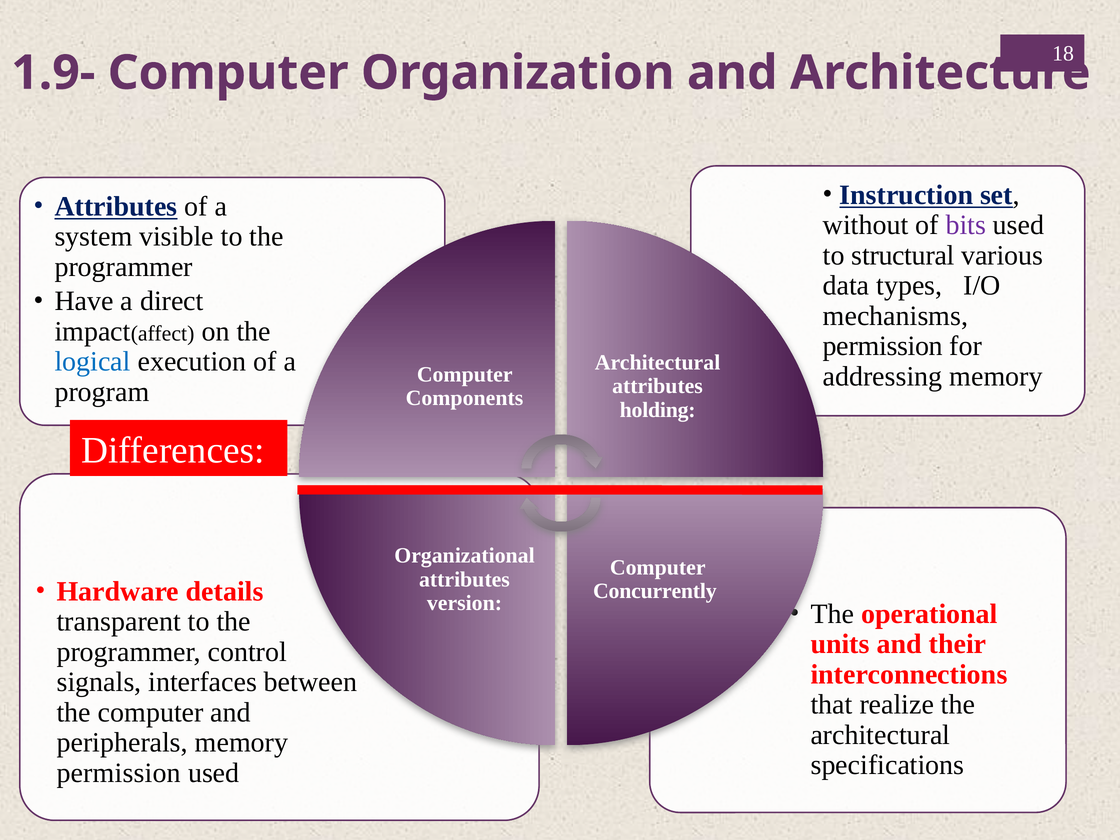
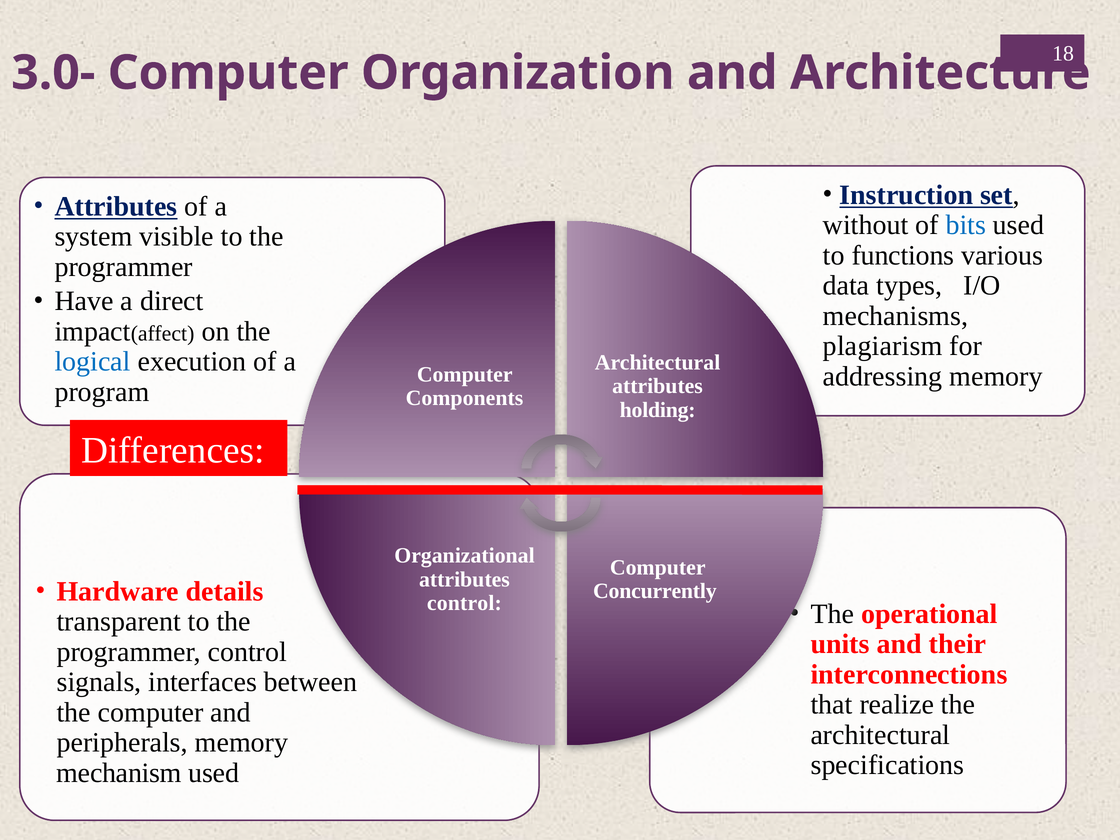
1.9-: 1.9- -> 3.0-
bits colour: purple -> blue
structural: structural -> functions
permission at (883, 346): permission -> plagiarism
version at (464, 603): version -> control
permission at (119, 773): permission -> mechanism
